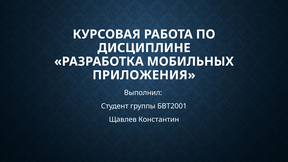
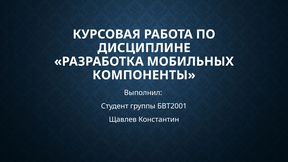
ПРИЛОЖЕНИЯ: ПРИЛОЖЕНИЯ -> КОМПОНЕНТЫ
